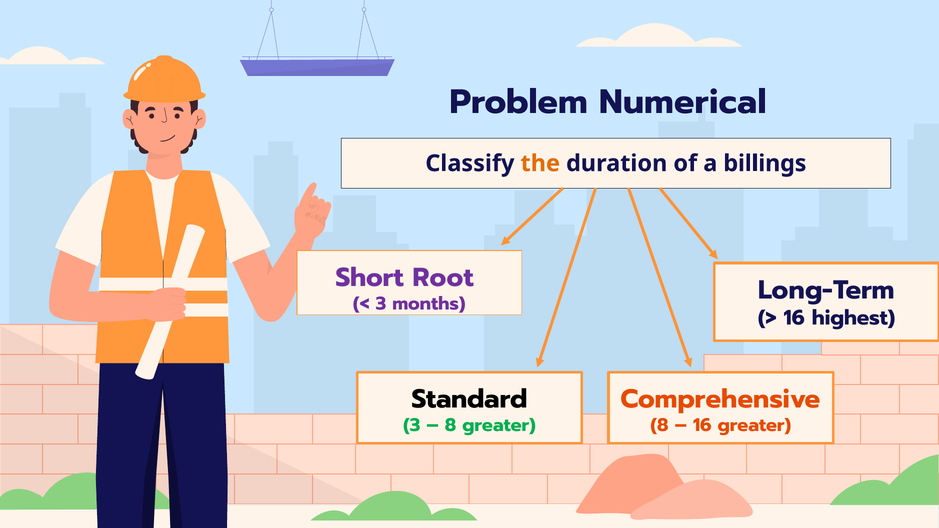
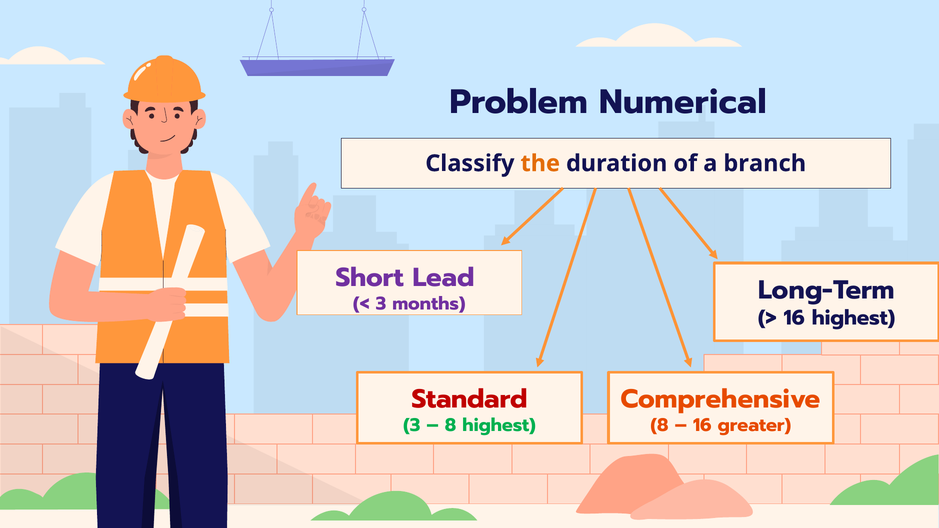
billings: billings -> branch
Root: Root -> Lead
Standard colour: black -> red
8 greater: greater -> highest
